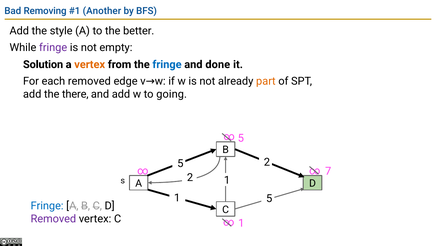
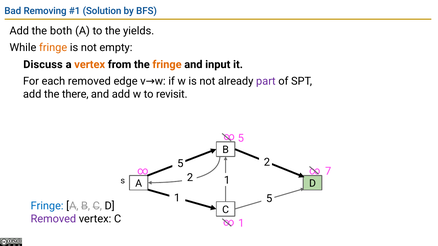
Another: Another -> Solution
style: style -> both
better: better -> yields
fringe at (53, 48) colour: purple -> orange
Solution: Solution -> Discuss
fringe at (167, 65) colour: blue -> orange
done: done -> input
part colour: orange -> purple
going: going -> revisit
